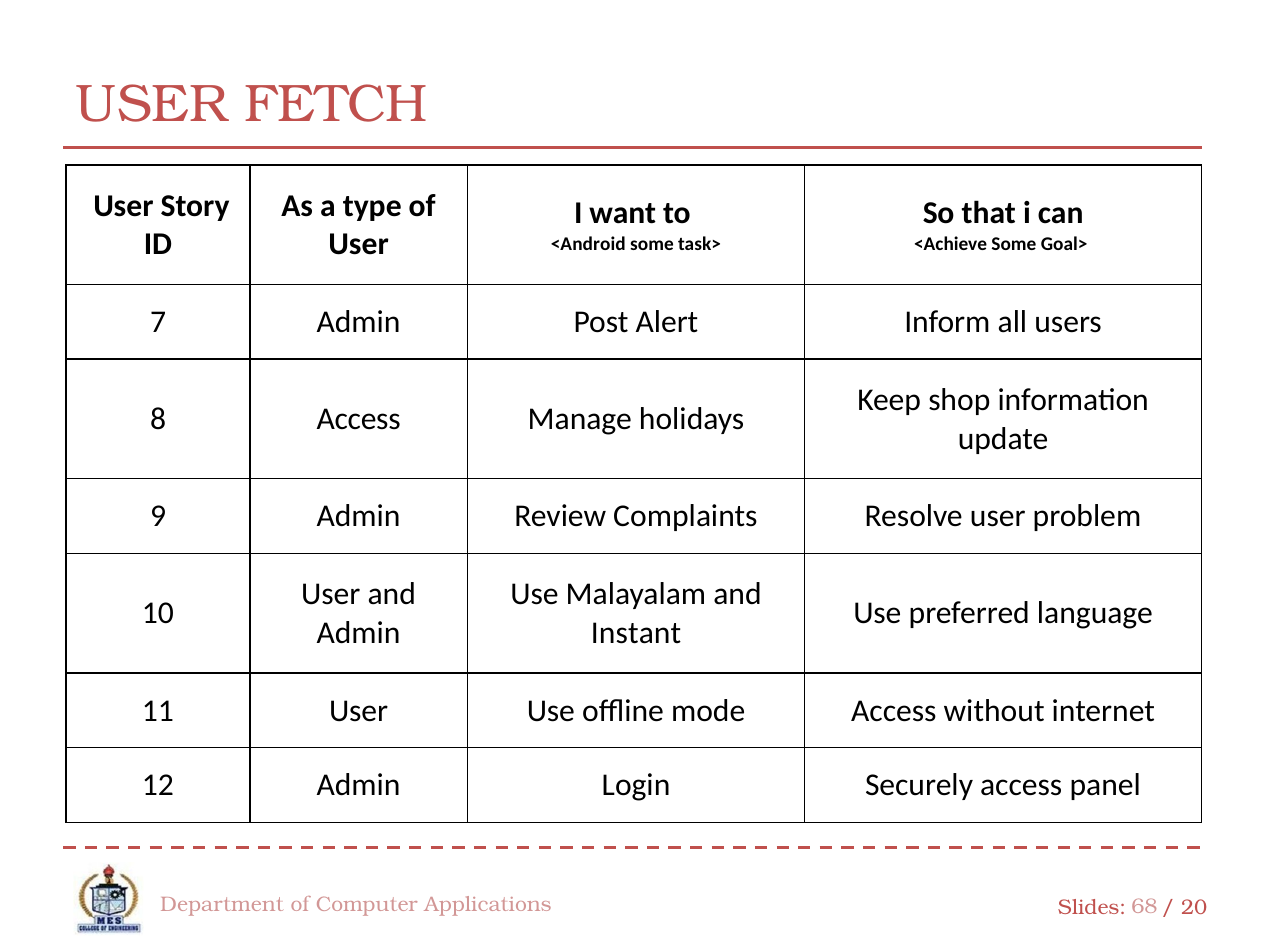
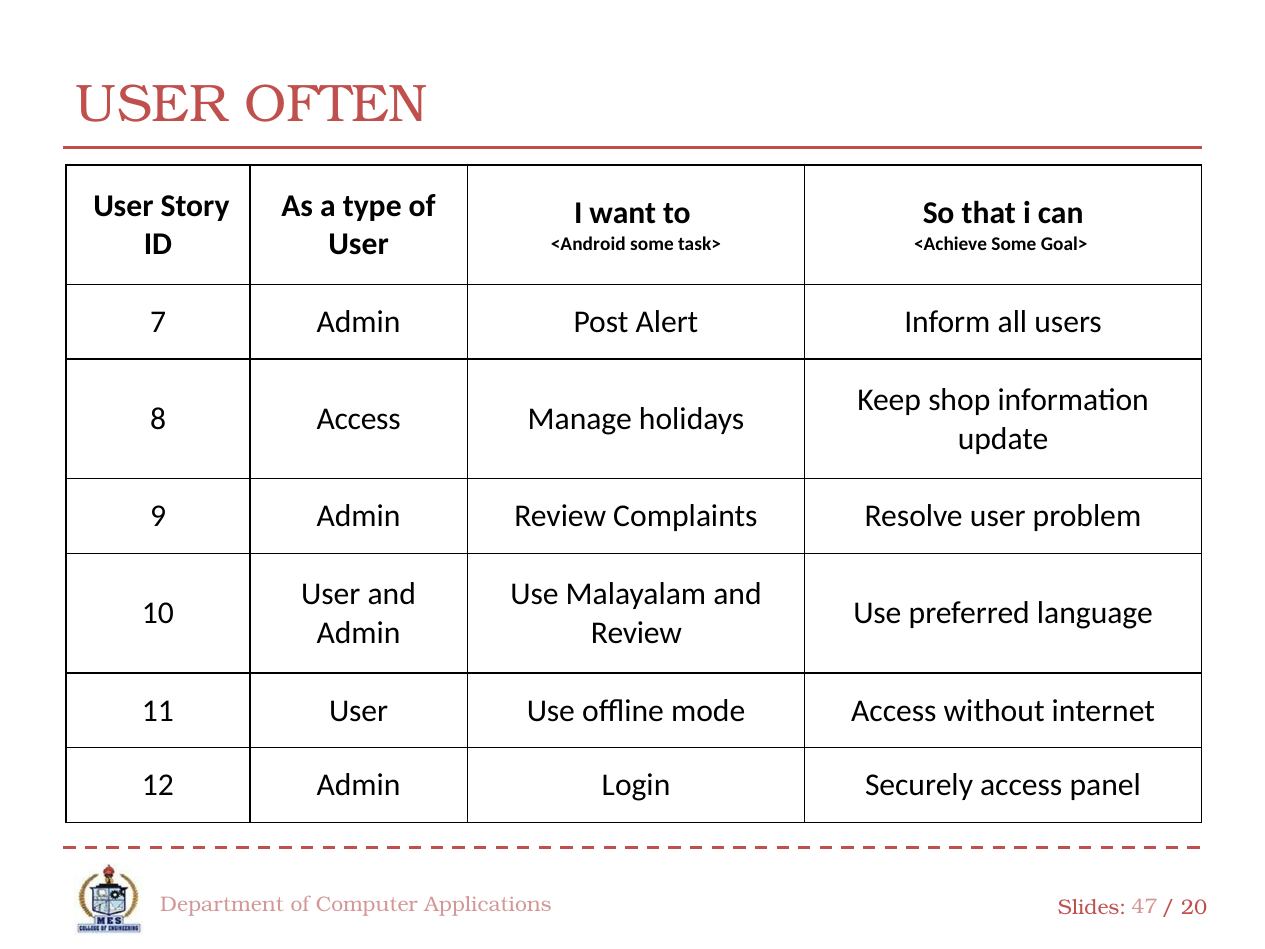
FETCH: FETCH -> OFTEN
Instant at (636, 633): Instant -> Review
68: 68 -> 47
